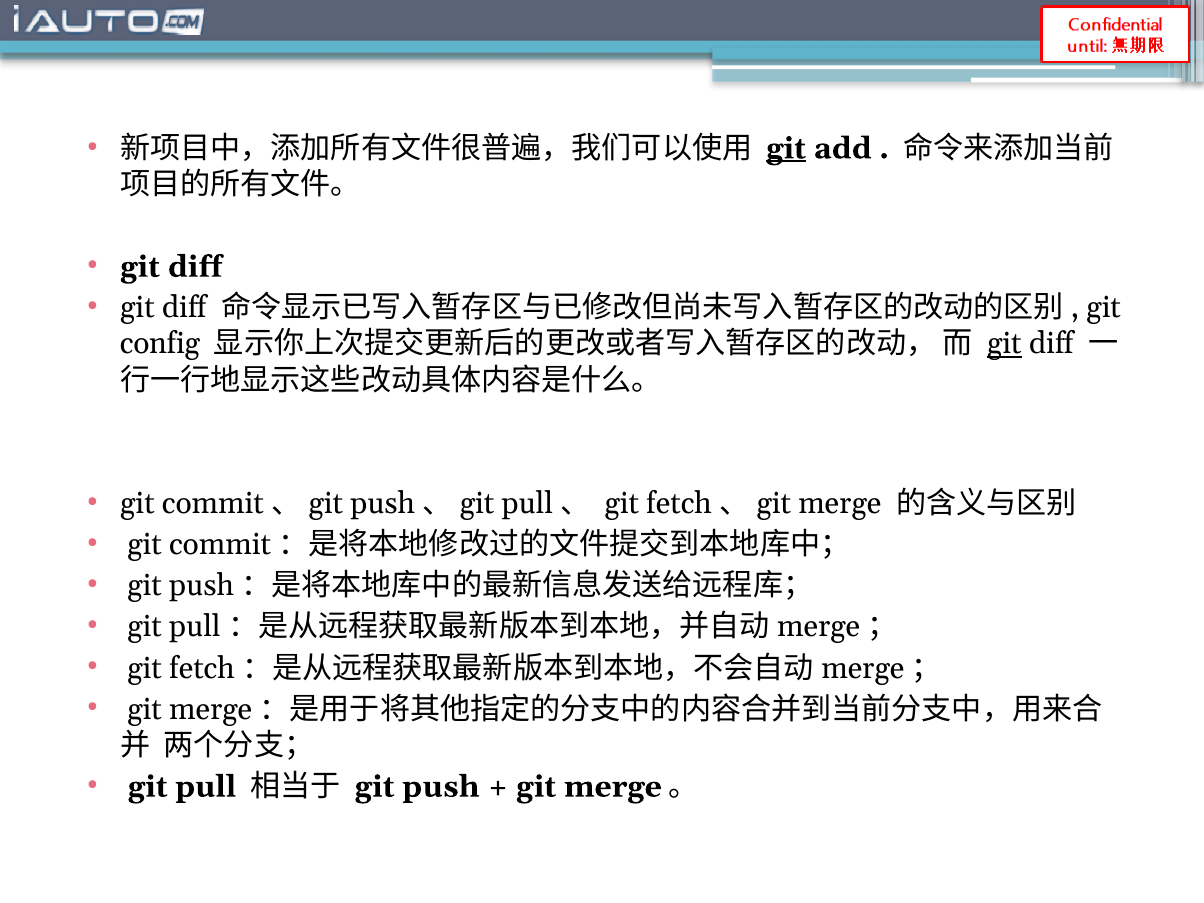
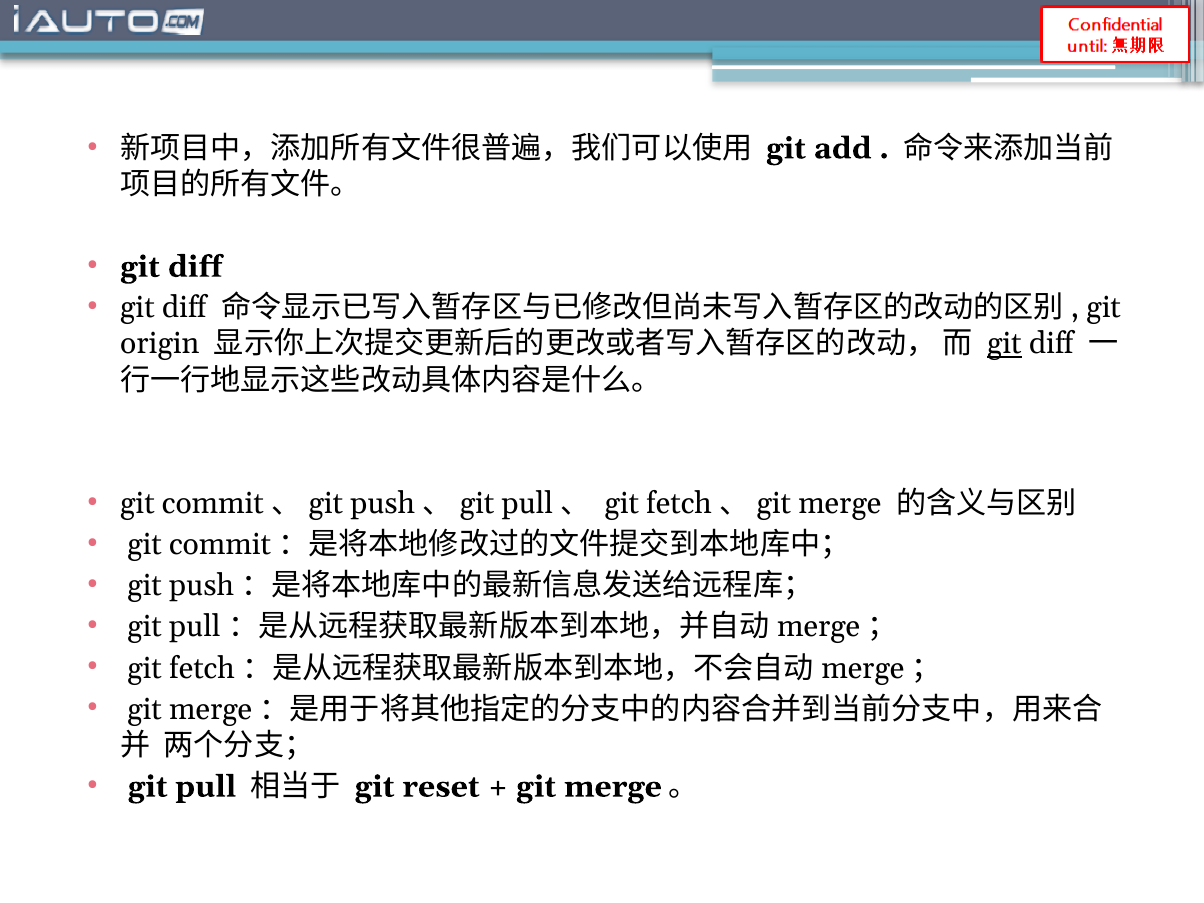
git at (786, 148) underline: present -> none
config: config -> origin
push: push -> reset
